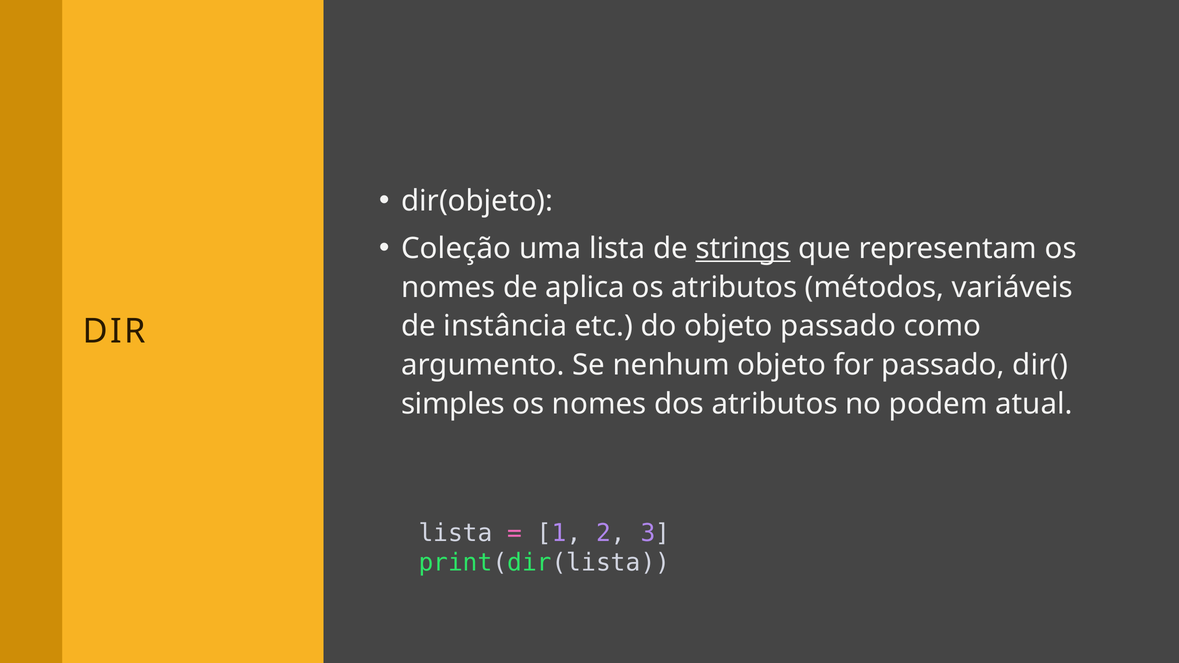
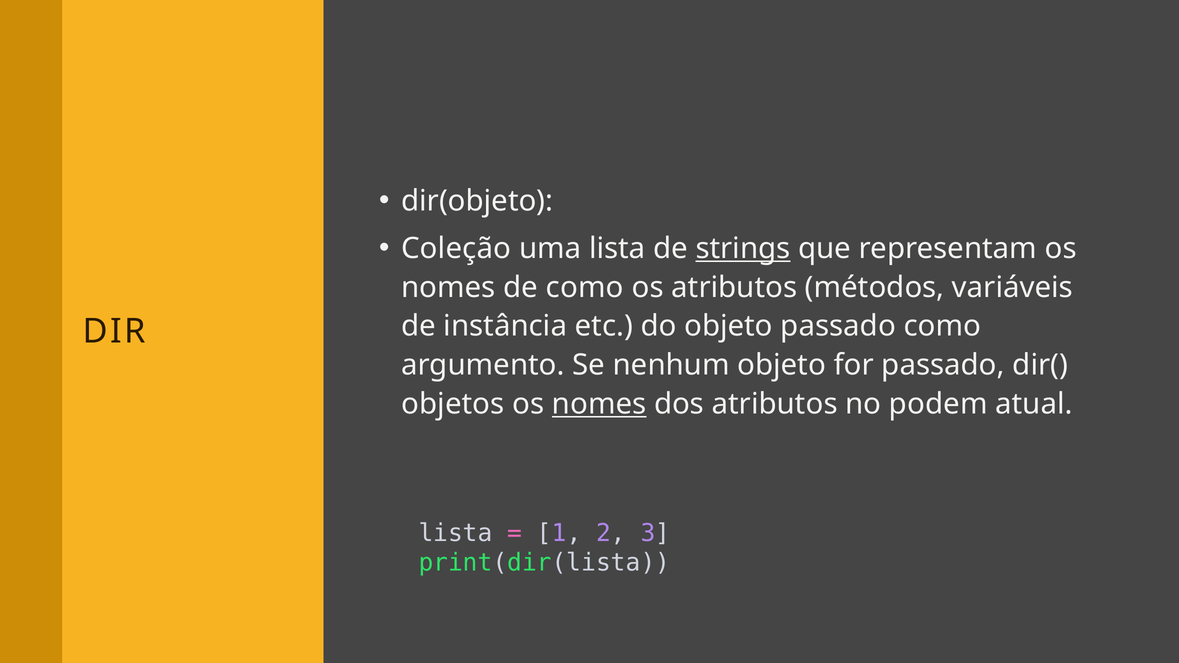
de aplica: aplica -> como
simples: simples -> objetos
nomes at (599, 404) underline: none -> present
